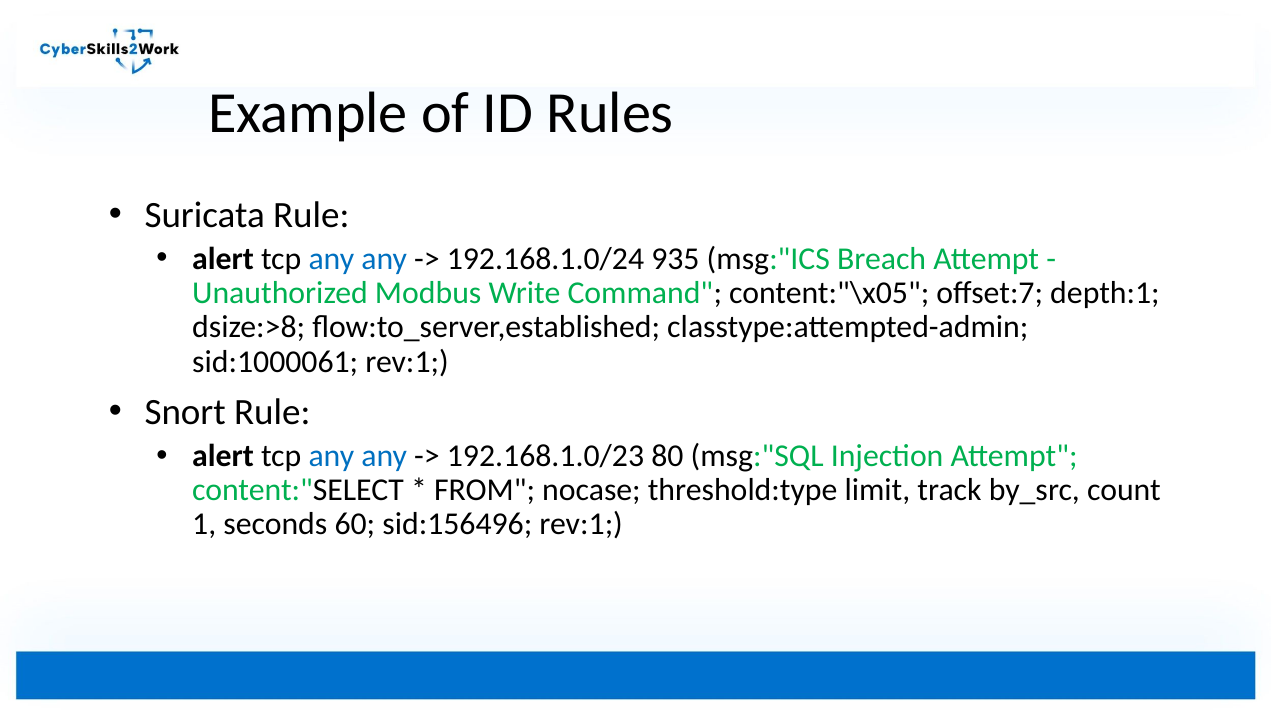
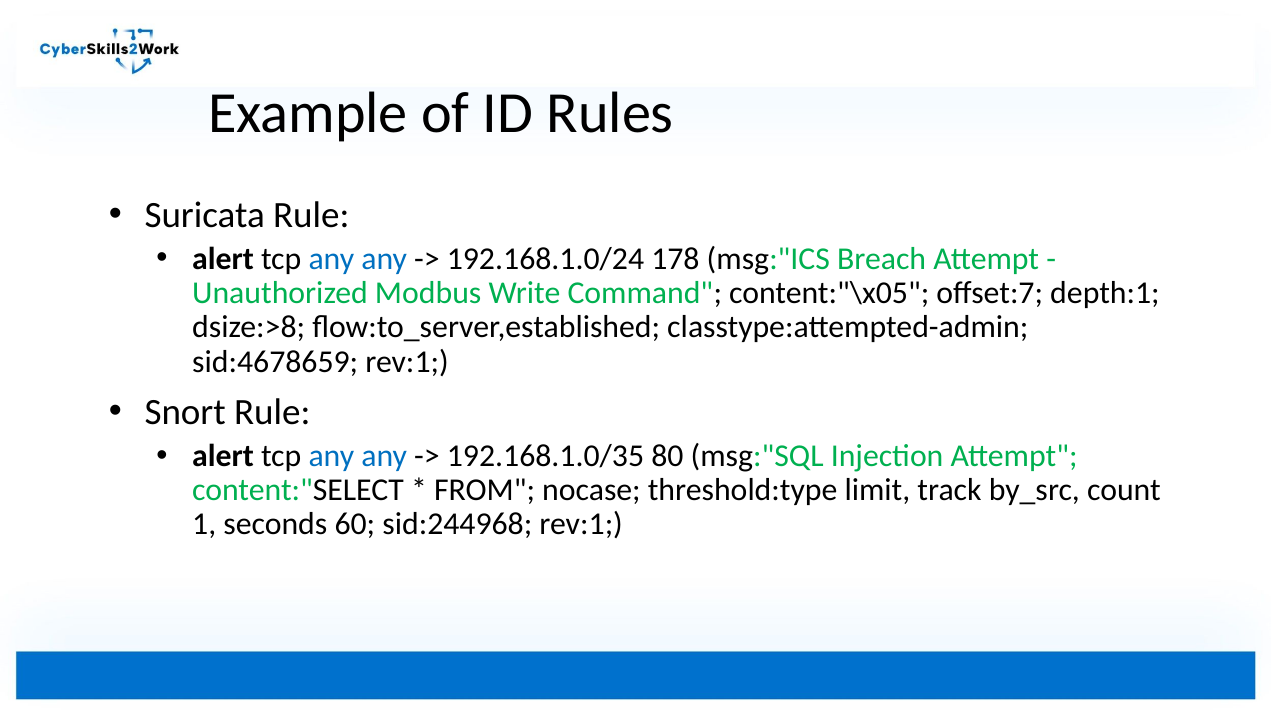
935: 935 -> 178
sid:1000061: sid:1000061 -> sid:4678659
192.168.1.0/23: 192.168.1.0/23 -> 192.168.1.0/35
sid:156496: sid:156496 -> sid:244968
